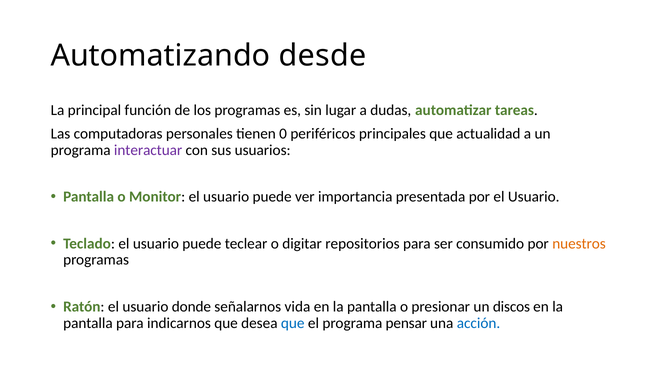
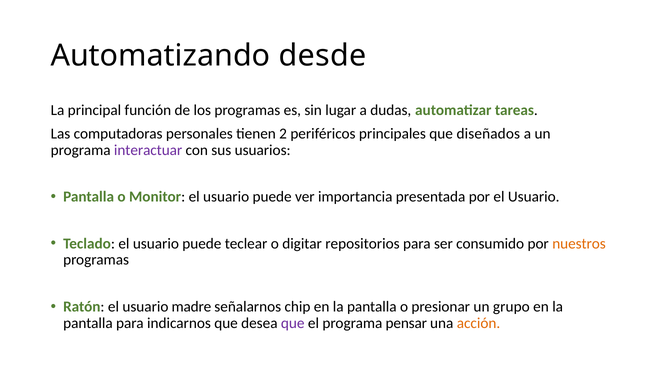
0: 0 -> 2
actualidad: actualidad -> diseñados
donde: donde -> madre
vida: vida -> chip
discos: discos -> grupo
que at (293, 323) colour: blue -> purple
acción colour: blue -> orange
